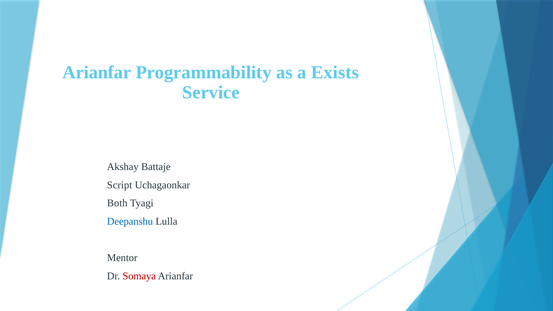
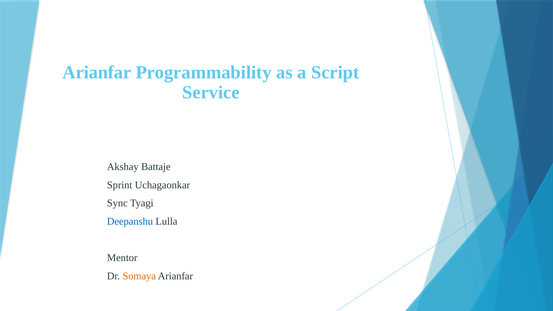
Exists: Exists -> Script
Script: Script -> Sprint
Both: Both -> Sync
Somaya colour: red -> orange
